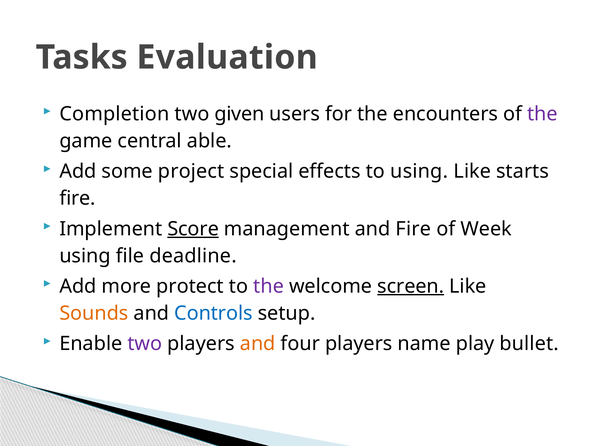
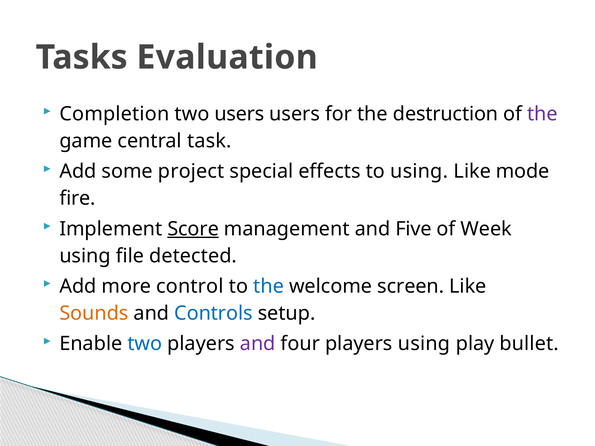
two given: given -> users
encounters: encounters -> destruction
able: able -> task
starts: starts -> mode
and Fire: Fire -> Five
deadline: deadline -> detected
protect: protect -> control
the at (269, 286) colour: purple -> blue
screen underline: present -> none
two at (145, 344) colour: purple -> blue
and at (258, 344) colour: orange -> purple
players name: name -> using
